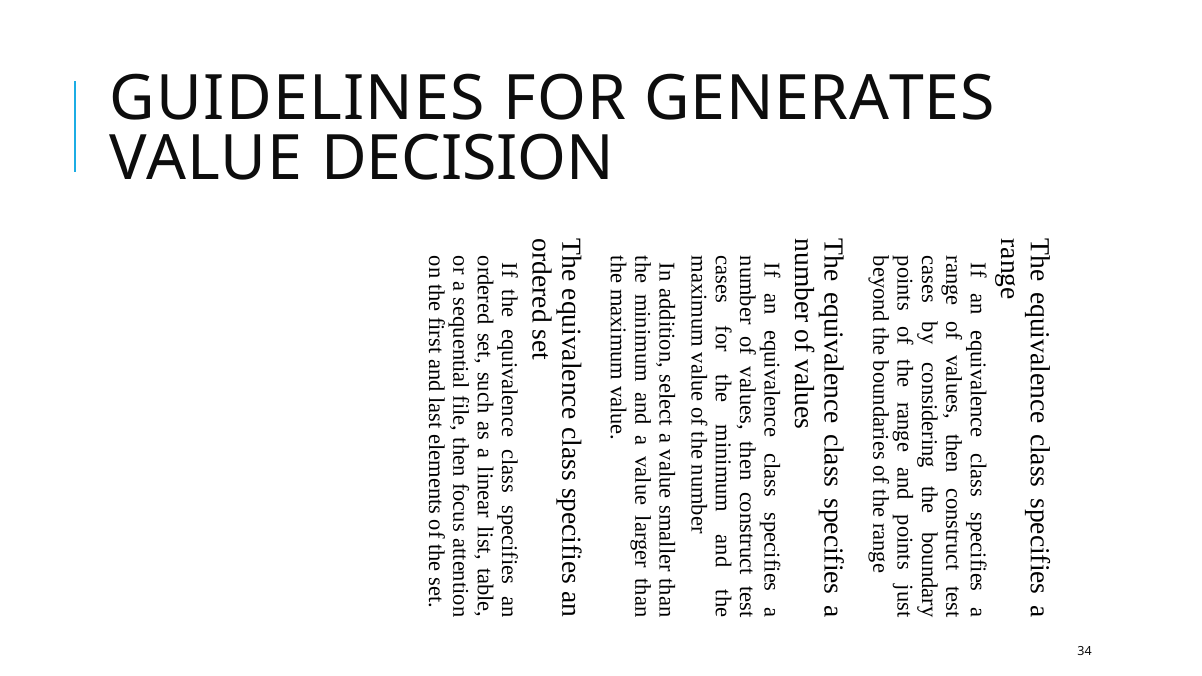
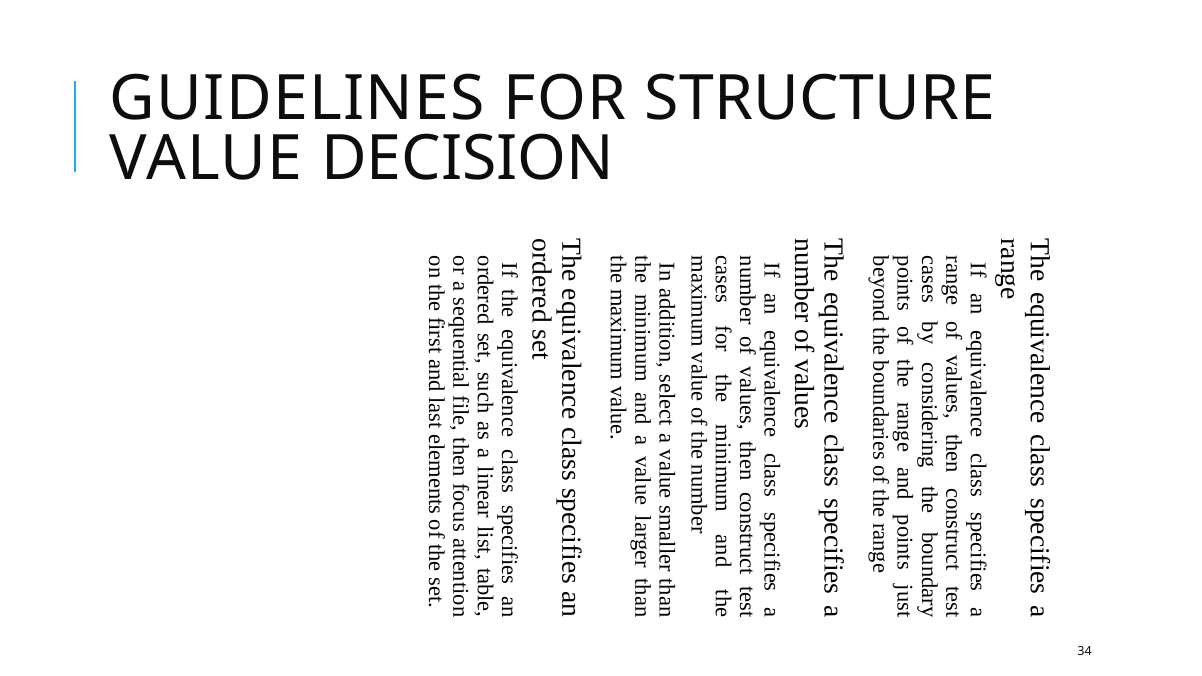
GENERATES: GENERATES -> STRUCTURE
